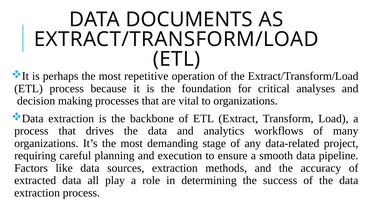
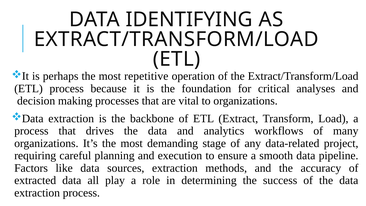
DOCUMENTS: DOCUMENTS -> IDENTIFYING
